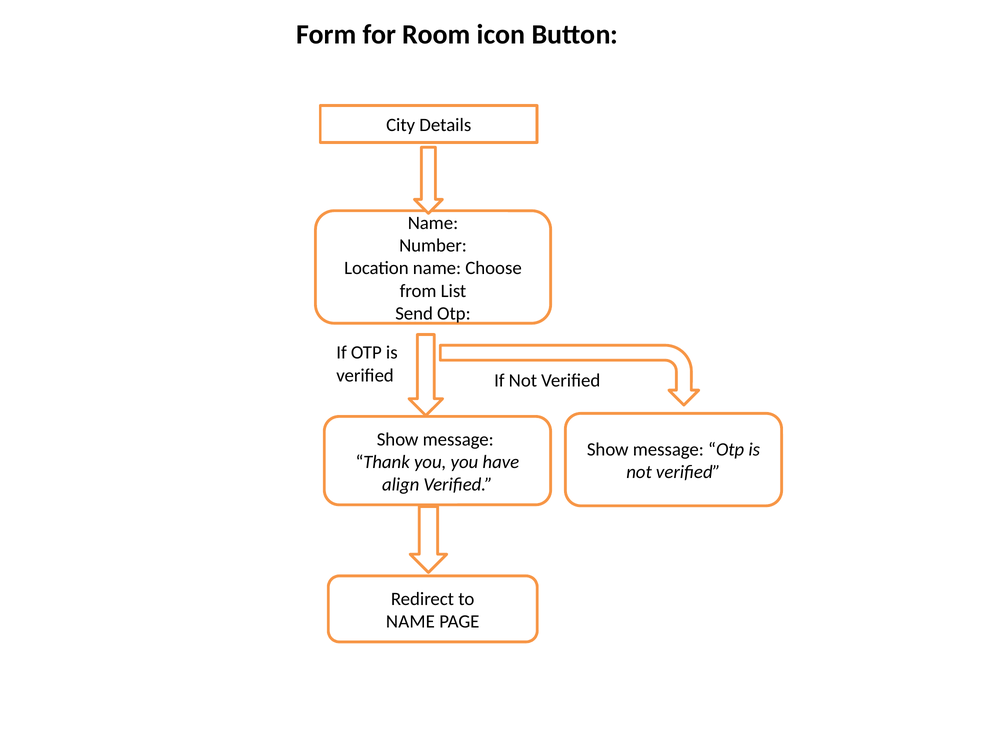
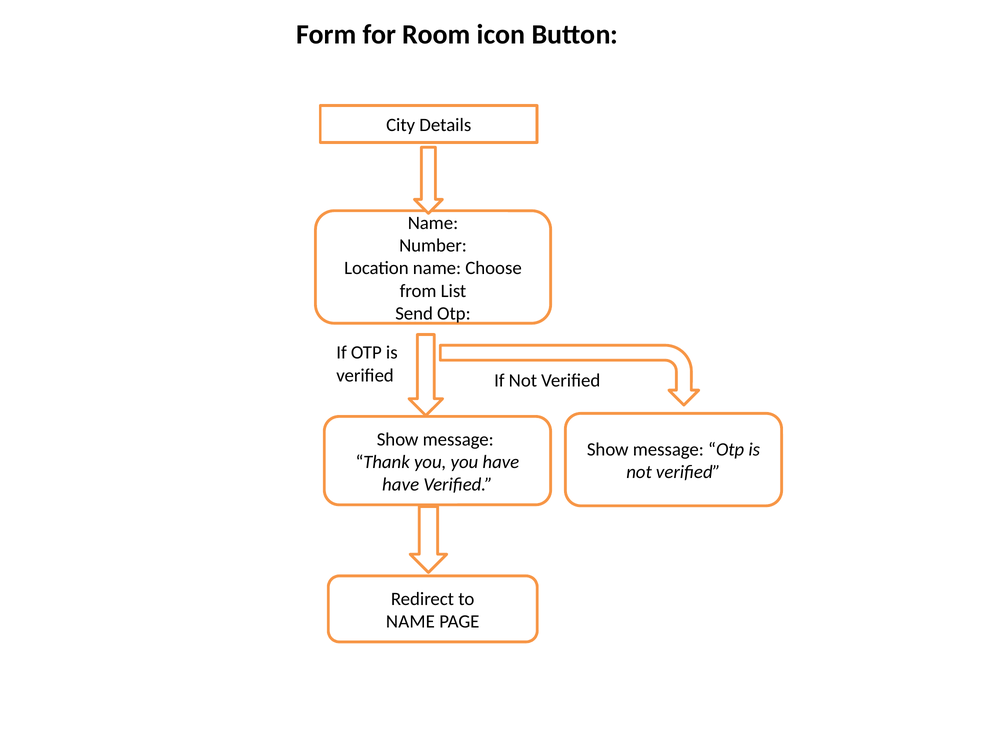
align at (401, 485): align -> have
